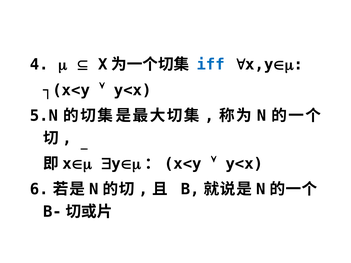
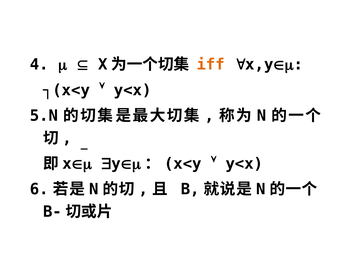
iff colour: blue -> orange
